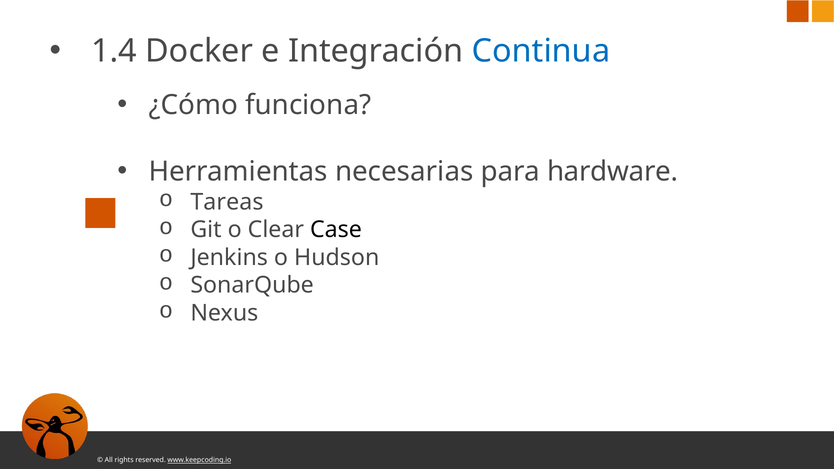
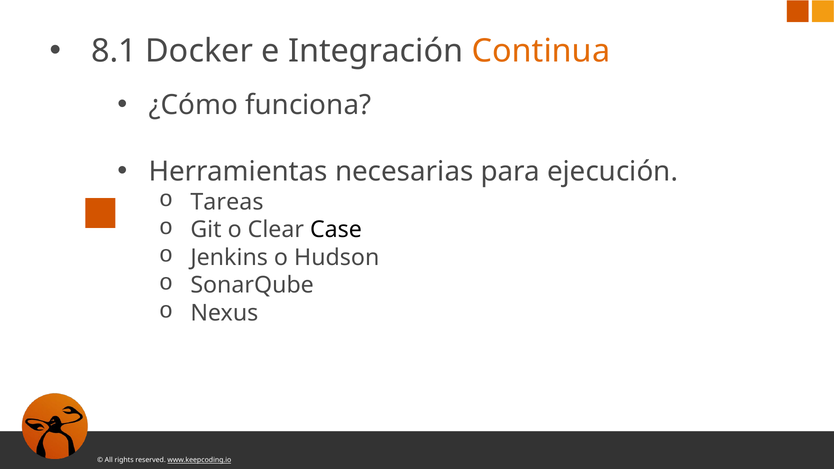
1.4: 1.4 -> 8.1
Continua colour: blue -> orange
hardware: hardware -> ejecución
